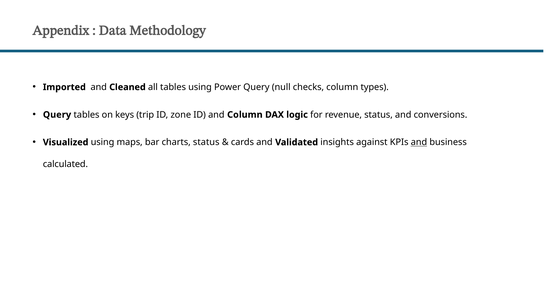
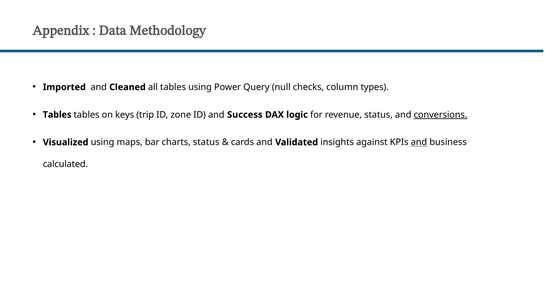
Query at (57, 115): Query -> Tables
and Column: Column -> Success
conversions underline: none -> present
